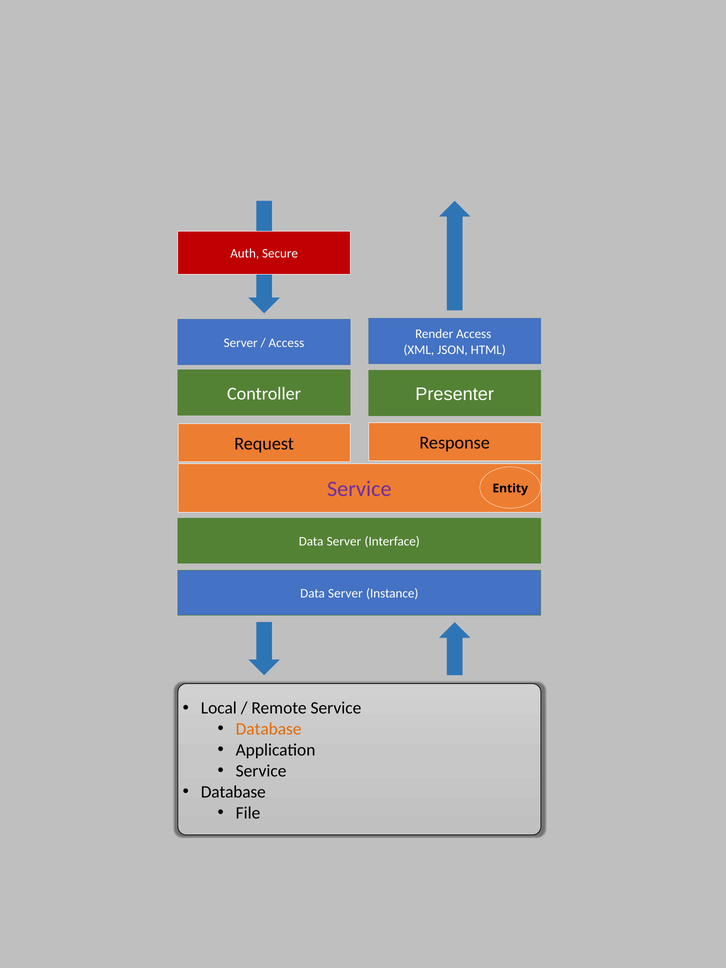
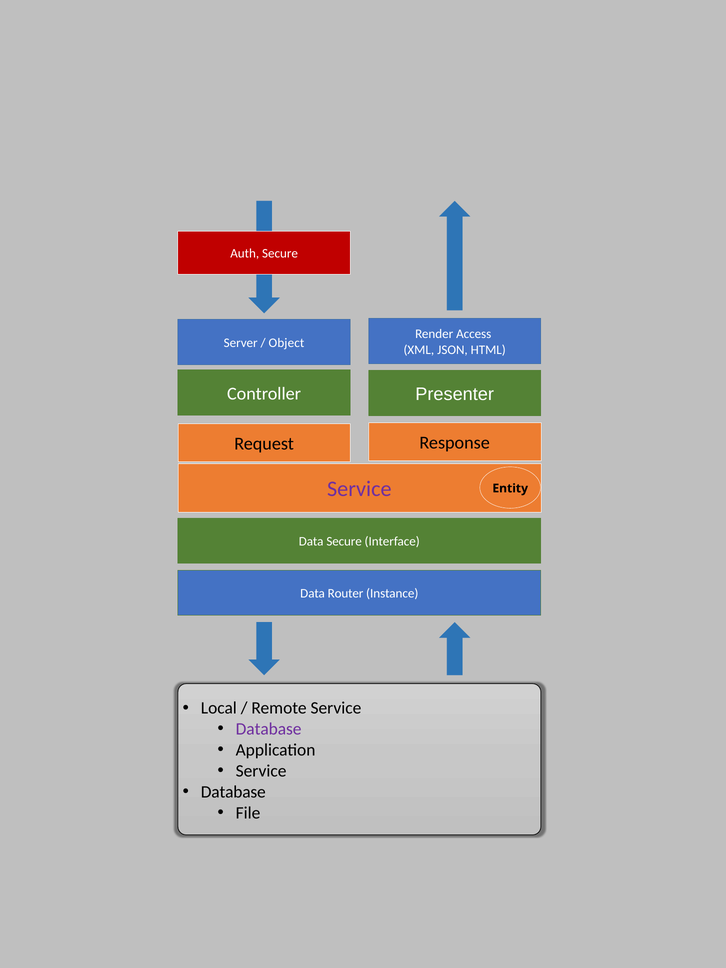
Access at (286, 343): Access -> Object
Server at (344, 542): Server -> Secure
Server at (345, 594): Server -> Router
Database at (269, 729) colour: orange -> purple
